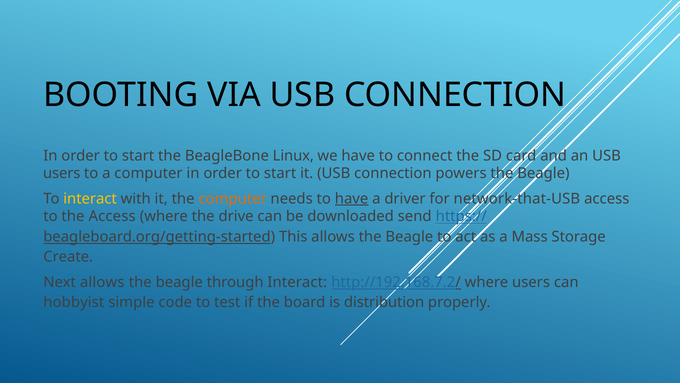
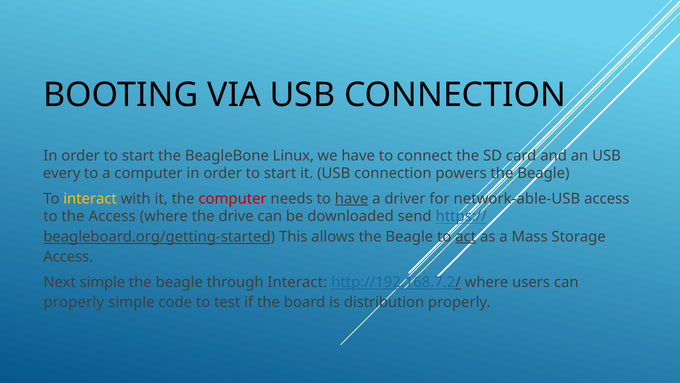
users at (62, 173): users -> every
computer at (233, 198) colour: orange -> red
network-that-USB: network-that-USB -> network-able-USB
act underline: none -> present
Create at (68, 257): Create -> Access
Next allows: allows -> simple
hobbyist at (74, 302): hobbyist -> properly
